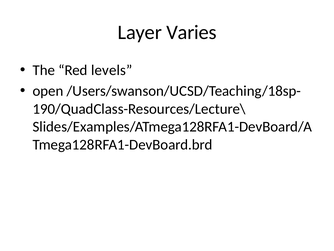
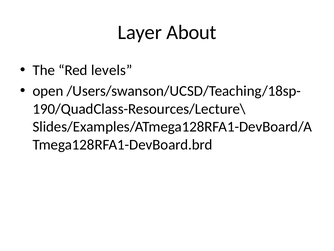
Varies: Varies -> About
